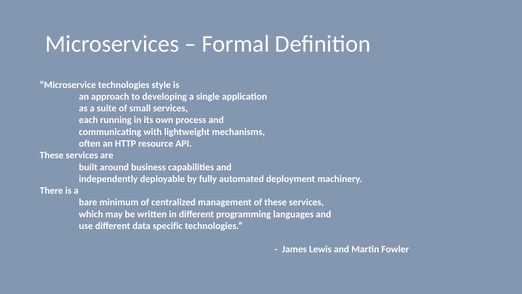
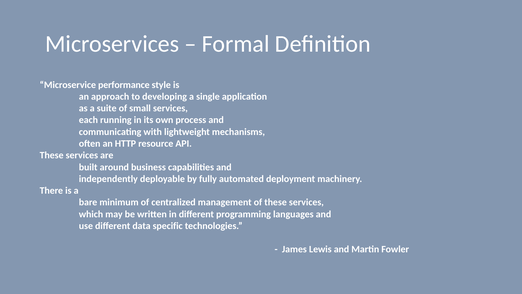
Microservice technologies: technologies -> performance
